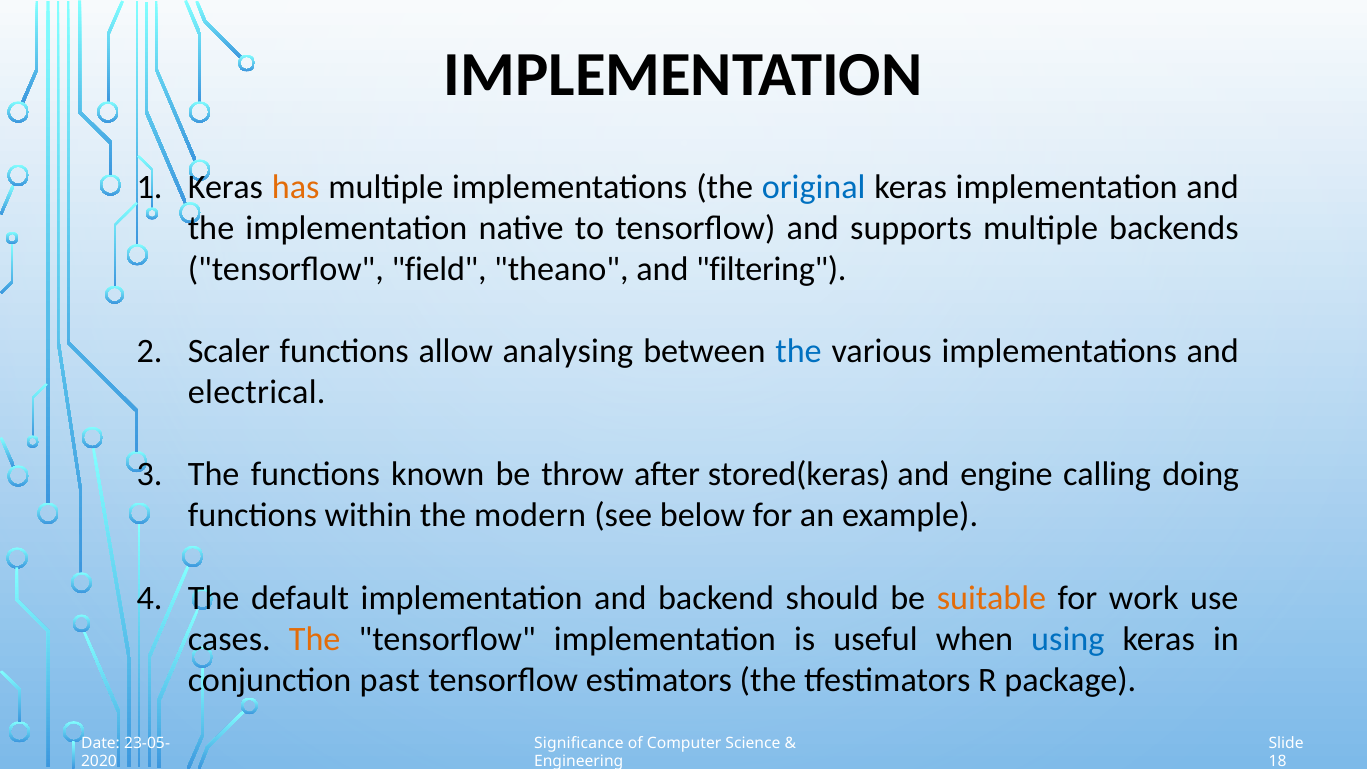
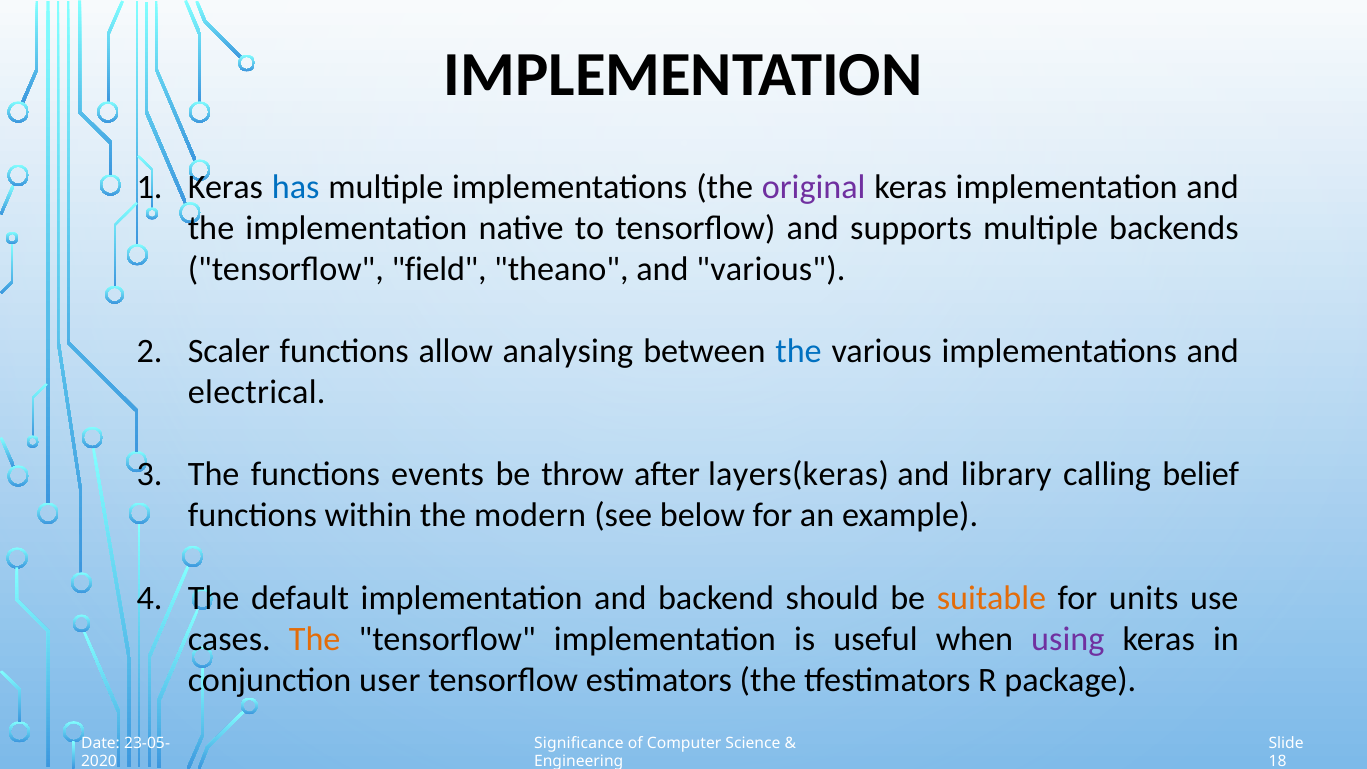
has colour: orange -> blue
original colour: blue -> purple
and filtering: filtering -> various
known: known -> events
stored(keras: stored(keras -> layers(keras
engine: engine -> library
doing: doing -> belief
work: work -> units
using colour: blue -> purple
past: past -> user
